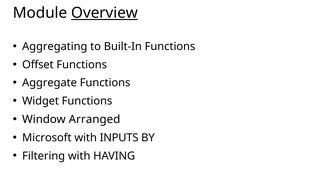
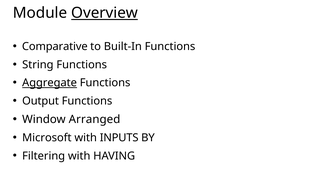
Aggregating: Aggregating -> Comparative
Offset: Offset -> String
Aggregate underline: none -> present
Widget: Widget -> Output
